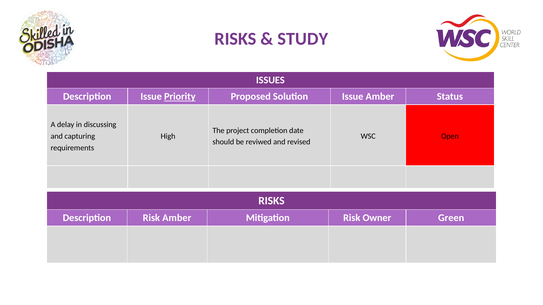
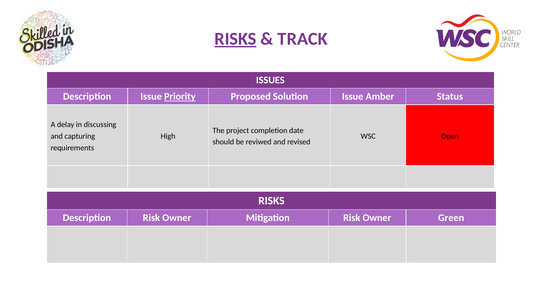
RISKS at (235, 39) underline: none -> present
STUDY: STUDY -> TRACK
Description Risk Amber: Amber -> Owner
